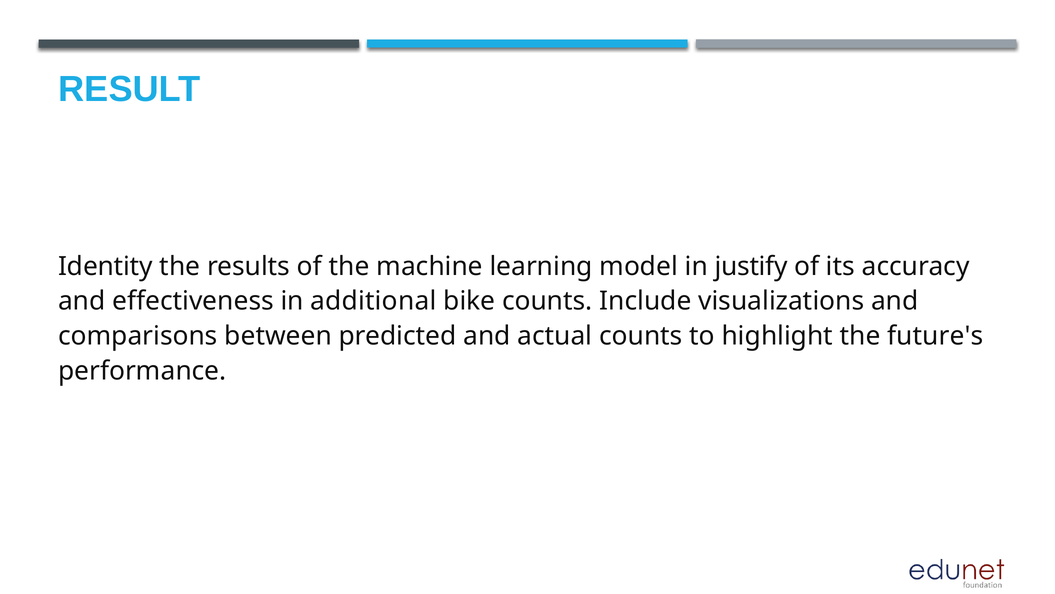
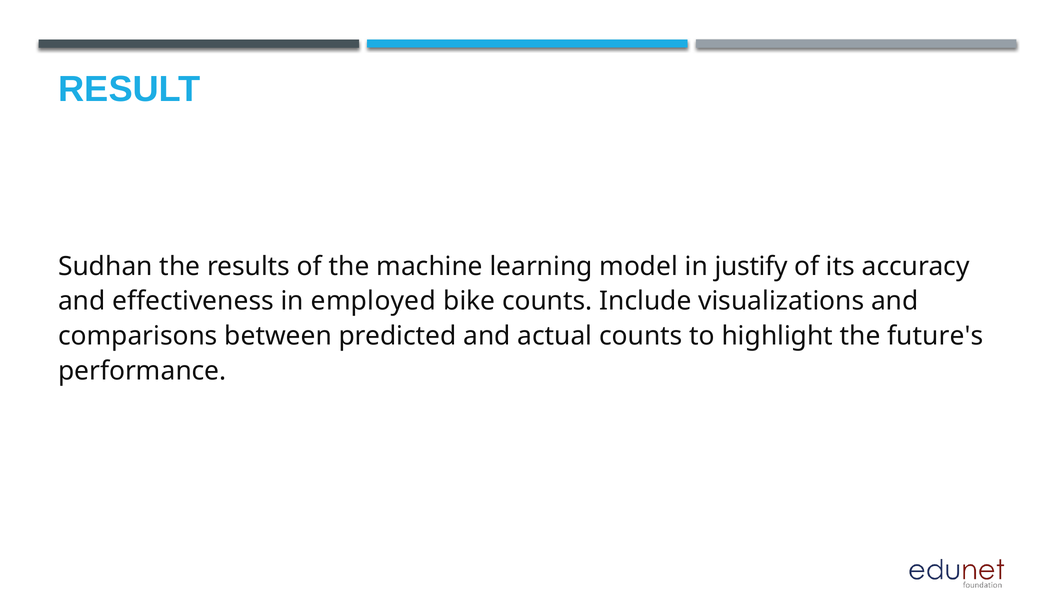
Identity: Identity -> Sudhan
additional: additional -> employed
